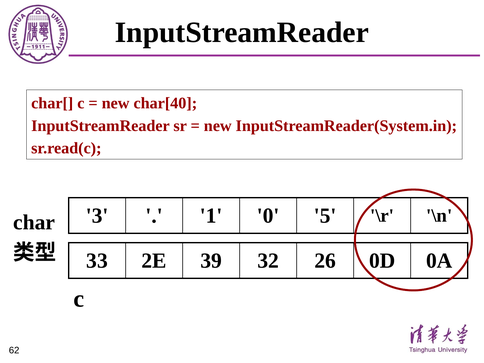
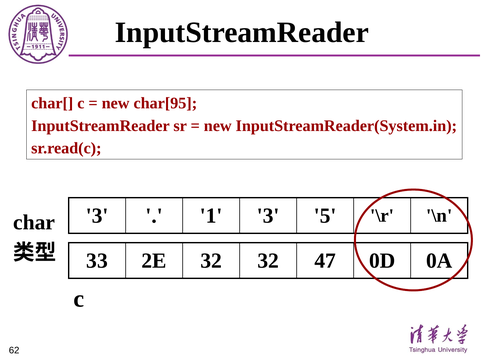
char[40: char[40 -> char[95
1 0: 0 -> 3
2E 39: 39 -> 32
26: 26 -> 47
